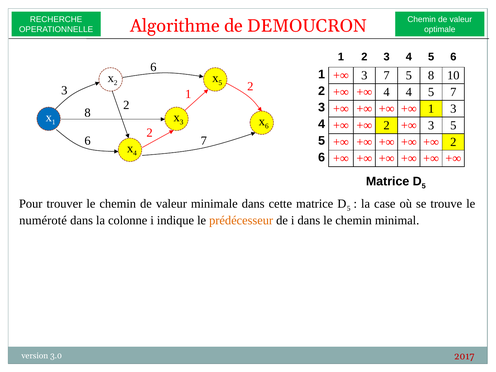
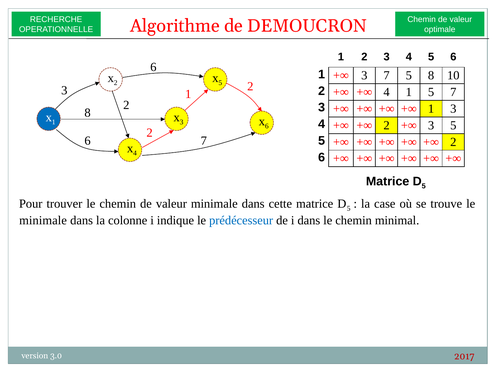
4 4: 4 -> 1
numéroté at (43, 221): numéroté -> minimale
prédécesseur colour: orange -> blue
